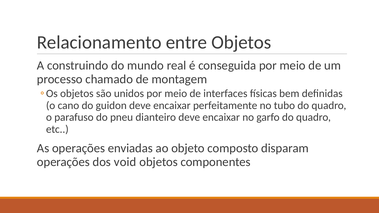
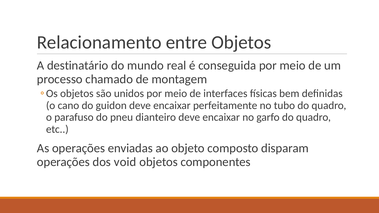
construindo: construindo -> destinatário
